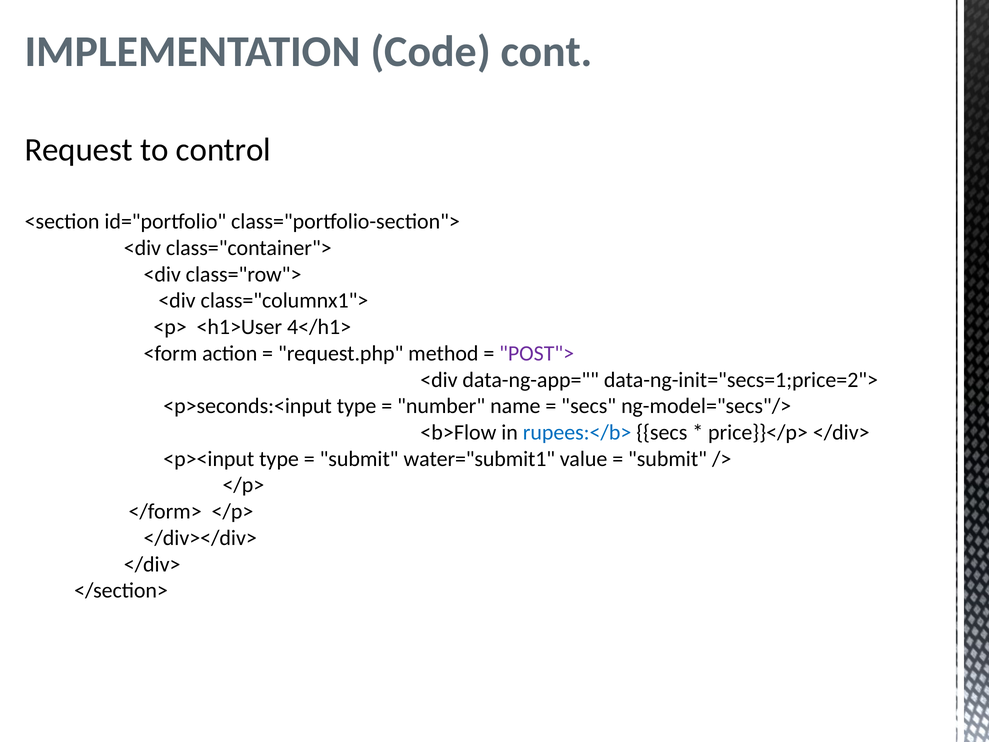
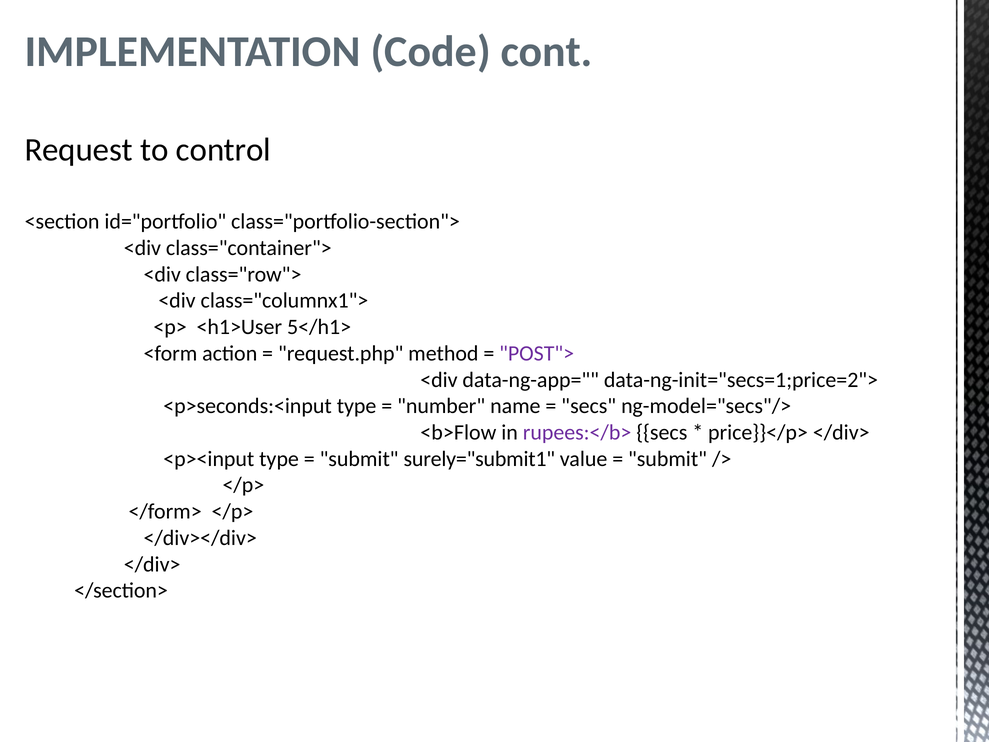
4</h1>: 4</h1> -> 5</h1>
rupees:</b> colour: blue -> purple
water="submit1: water="submit1 -> surely="submit1
